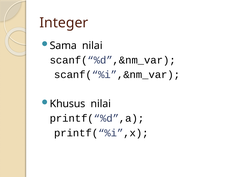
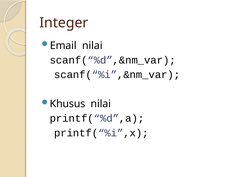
Sama: Sama -> Email
